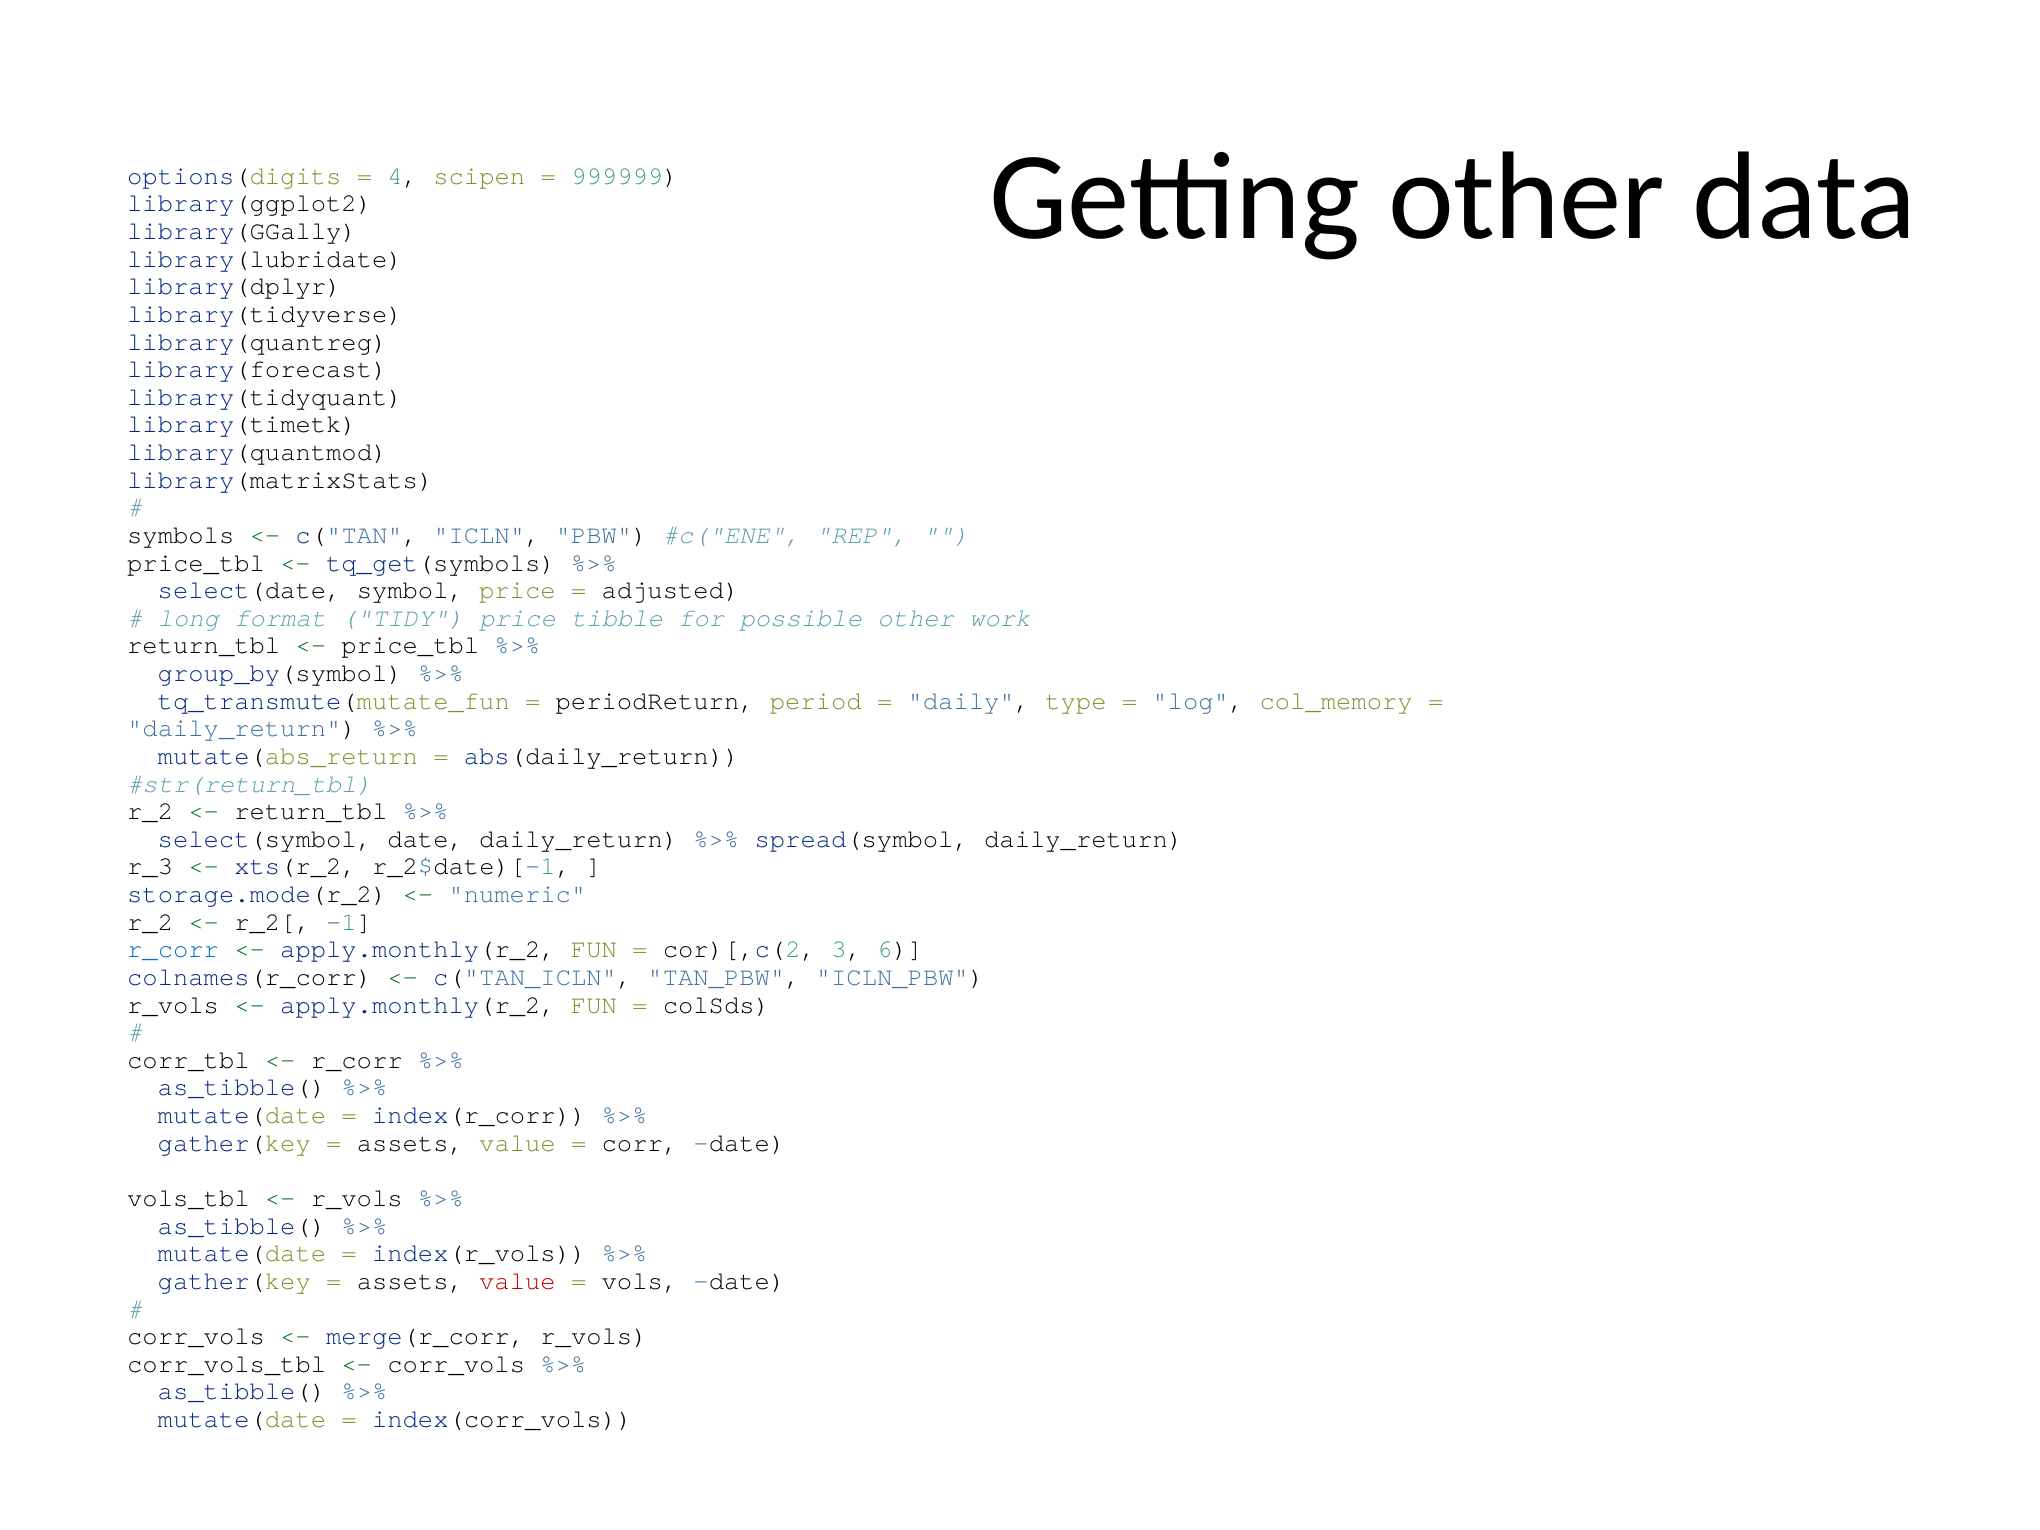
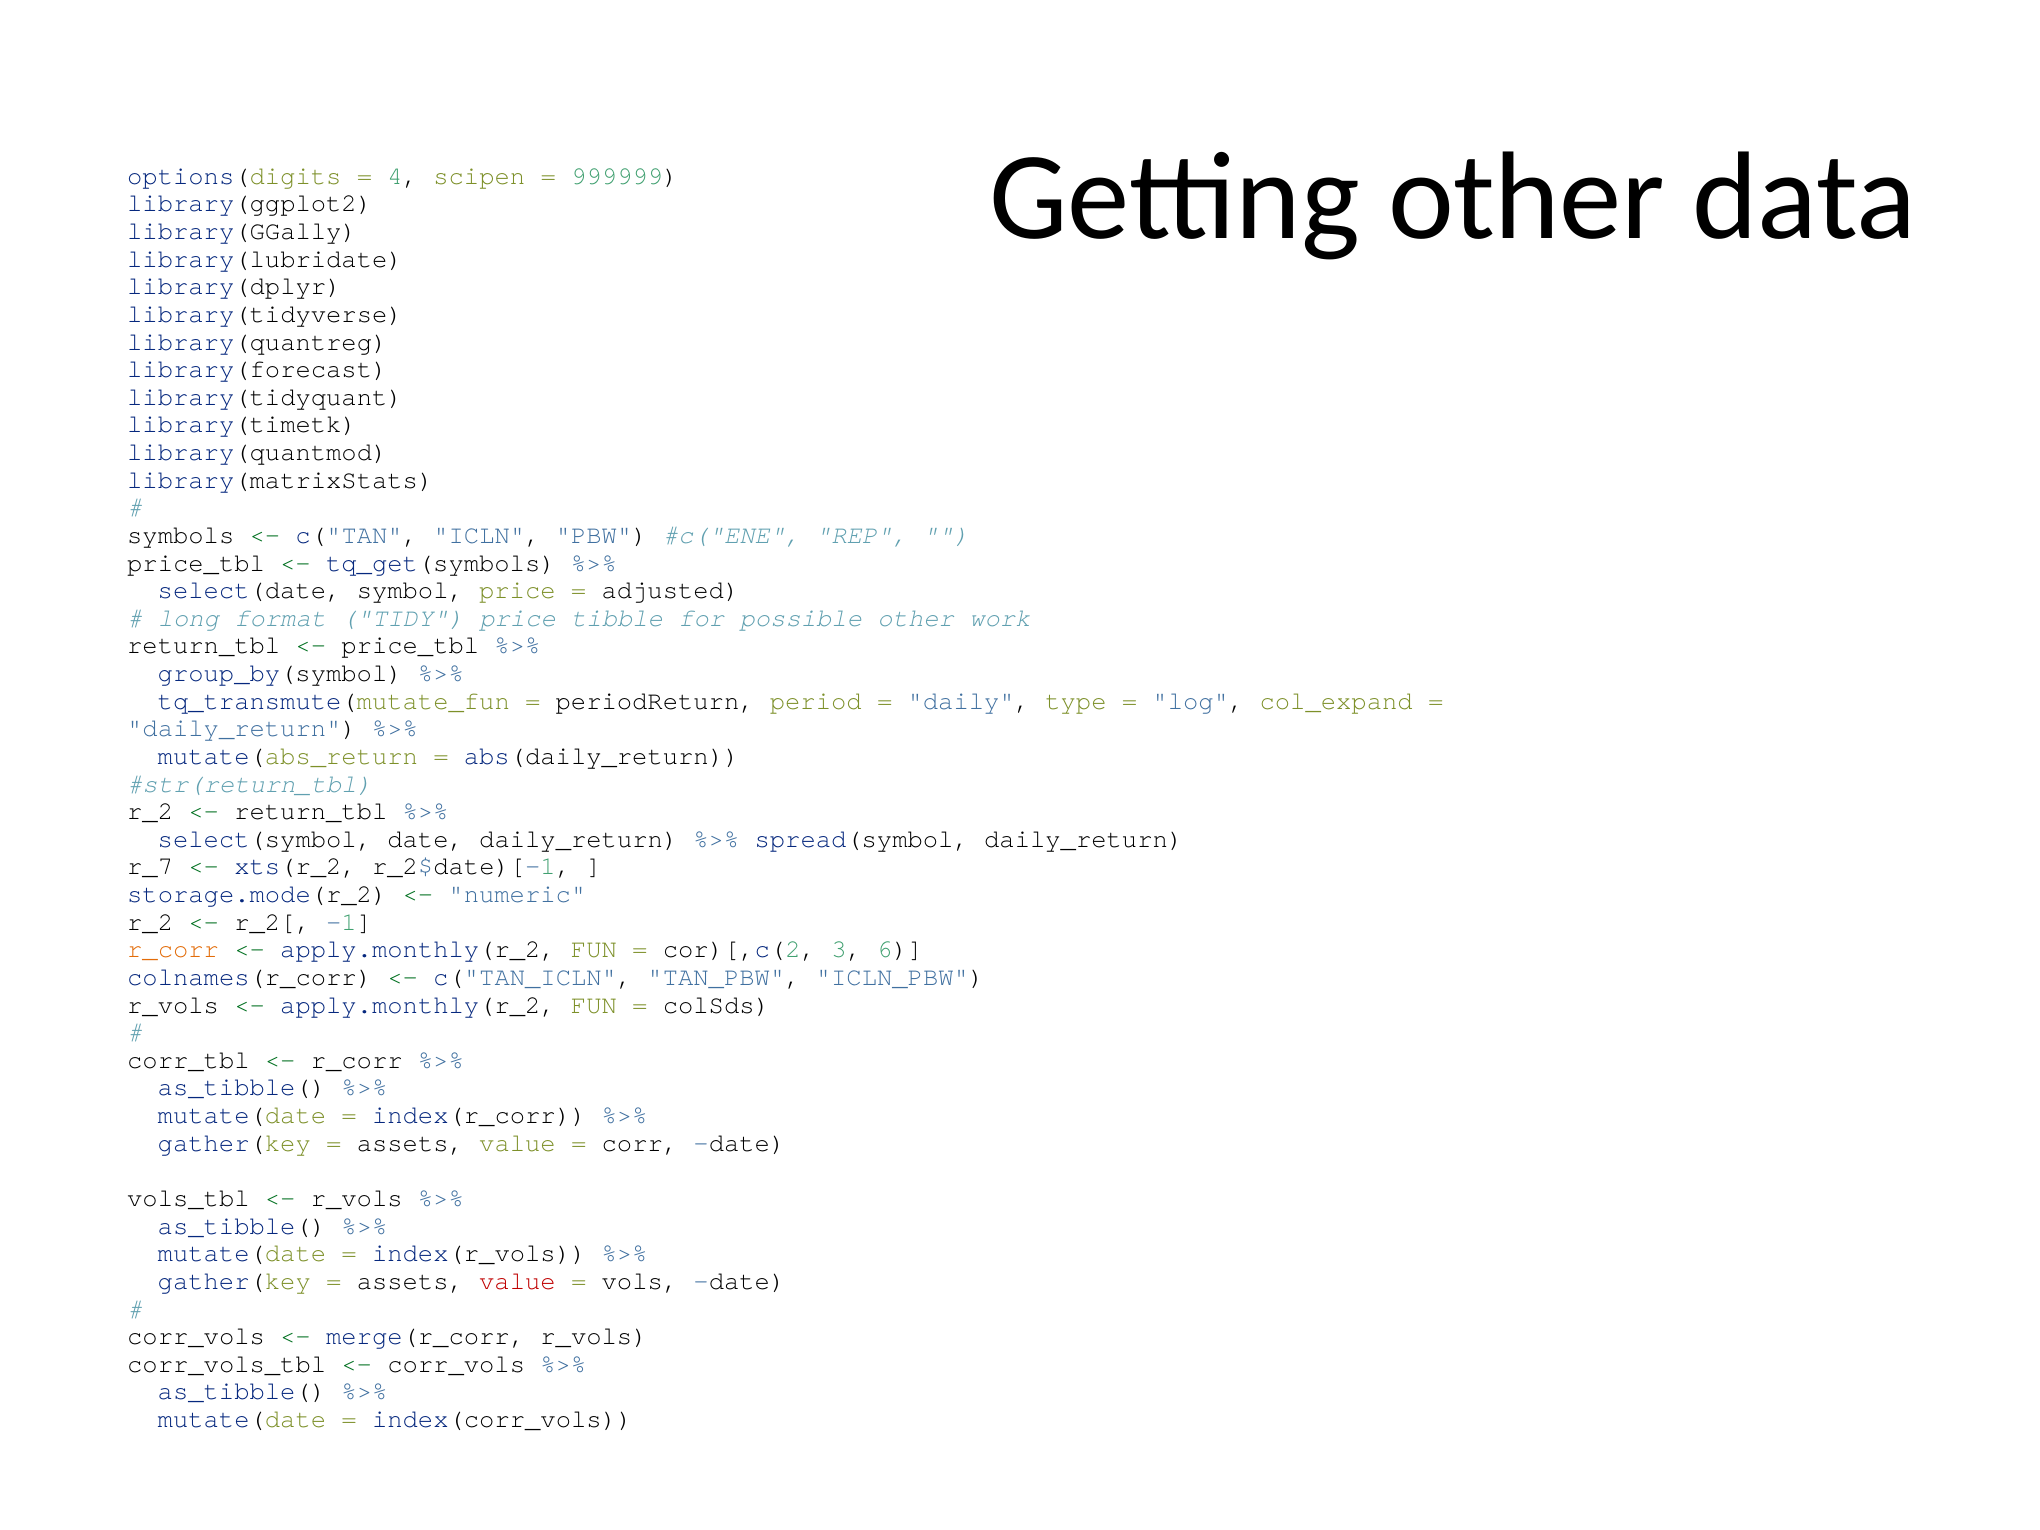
col_memory: col_memory -> col_expand
r_3: r_3 -> r_7
r_corr at (173, 949) colour: blue -> orange
